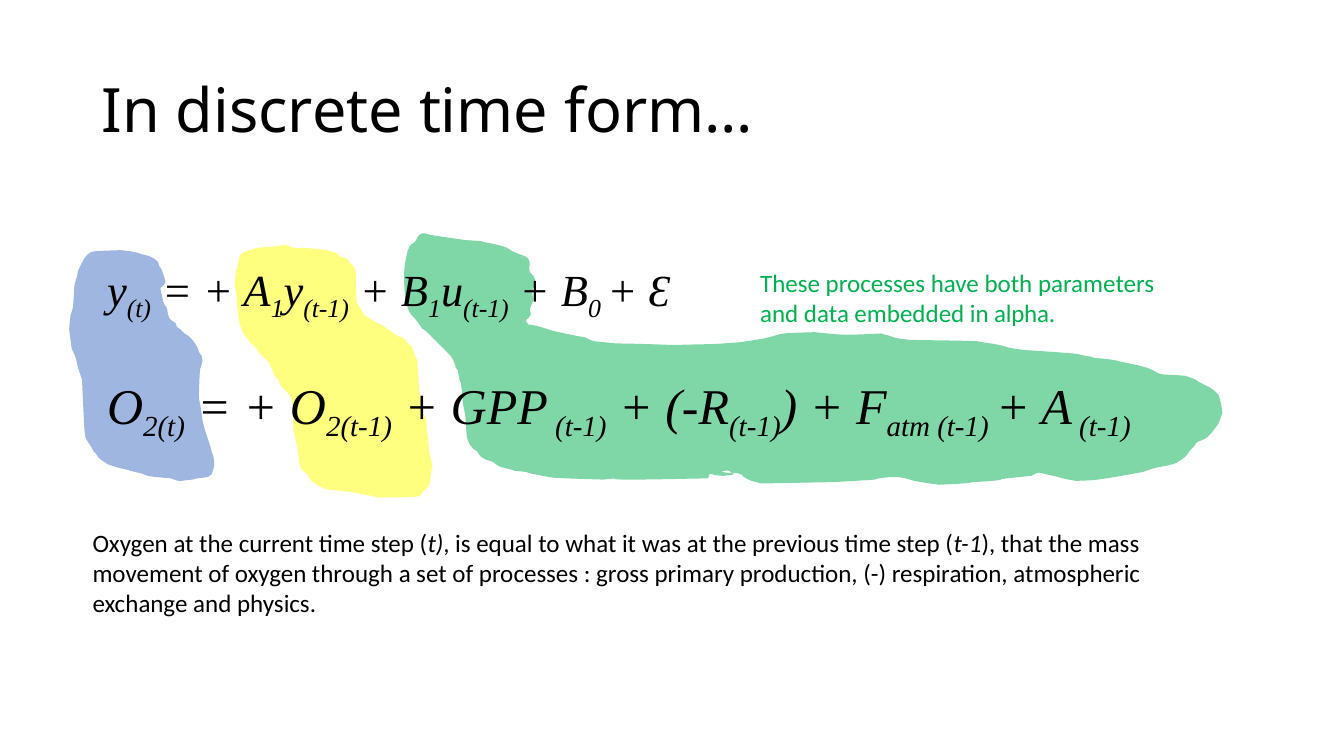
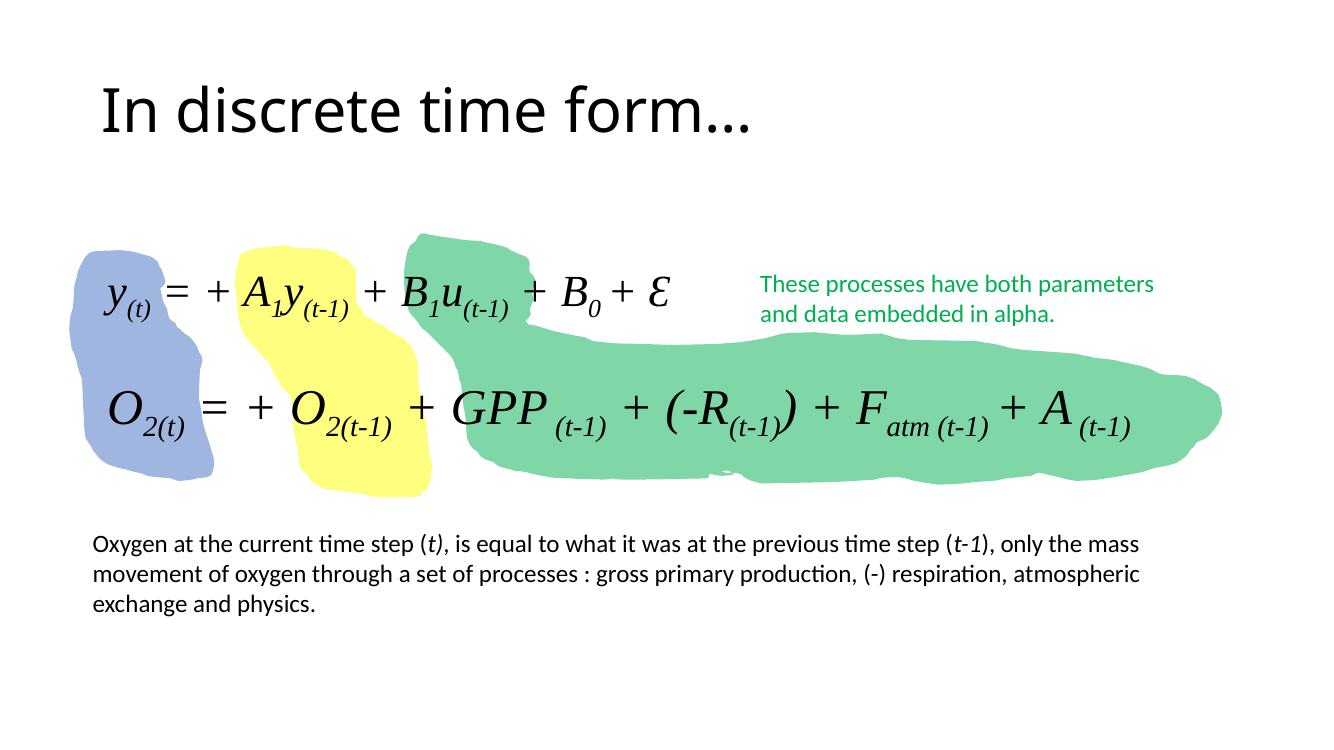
that: that -> only
